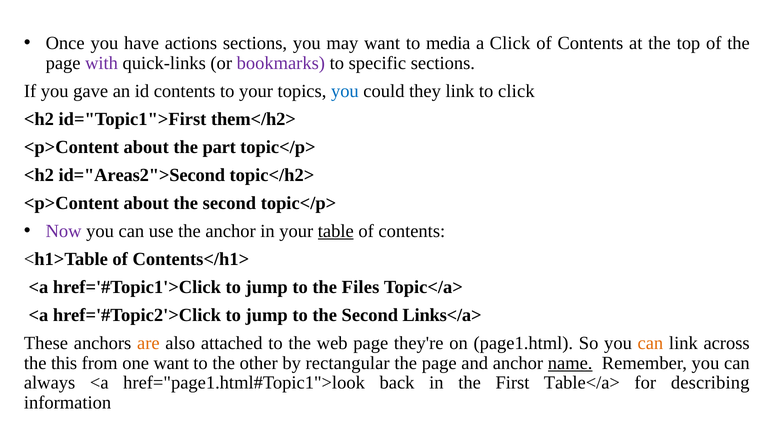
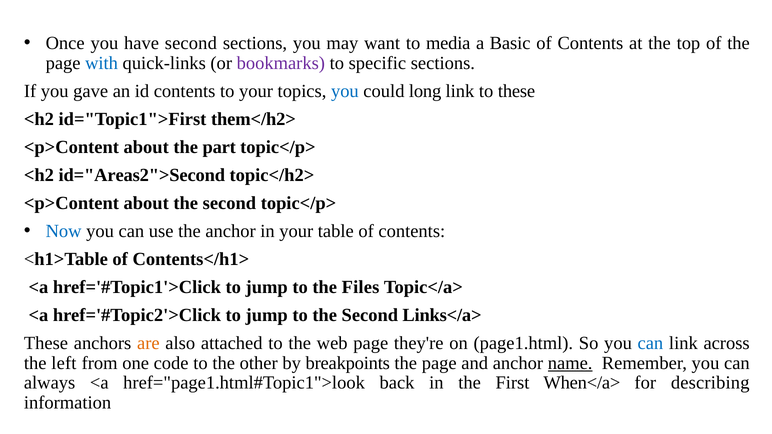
have actions: actions -> second
a Click: Click -> Basic
with colour: purple -> blue
they: they -> long
to click: click -> these
Now colour: purple -> blue
table underline: present -> none
can at (650, 343) colour: orange -> blue
this: this -> left
one want: want -> code
rectangular: rectangular -> breakpoints
Table</a>: Table</a> -> When</a>
